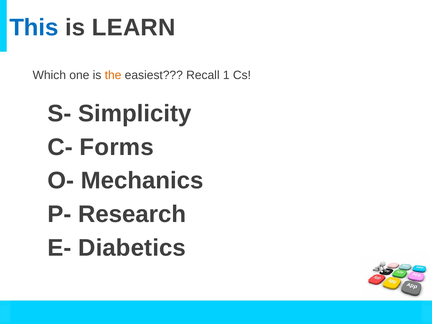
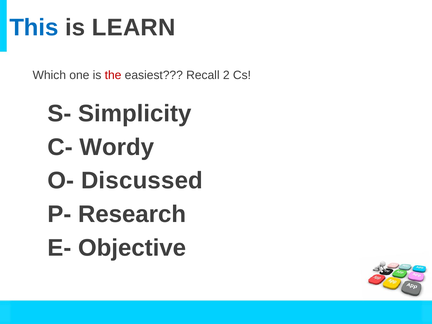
the colour: orange -> red
1: 1 -> 2
Forms: Forms -> Wordy
Mechanics: Mechanics -> Discussed
Diabetics: Diabetics -> Objective
